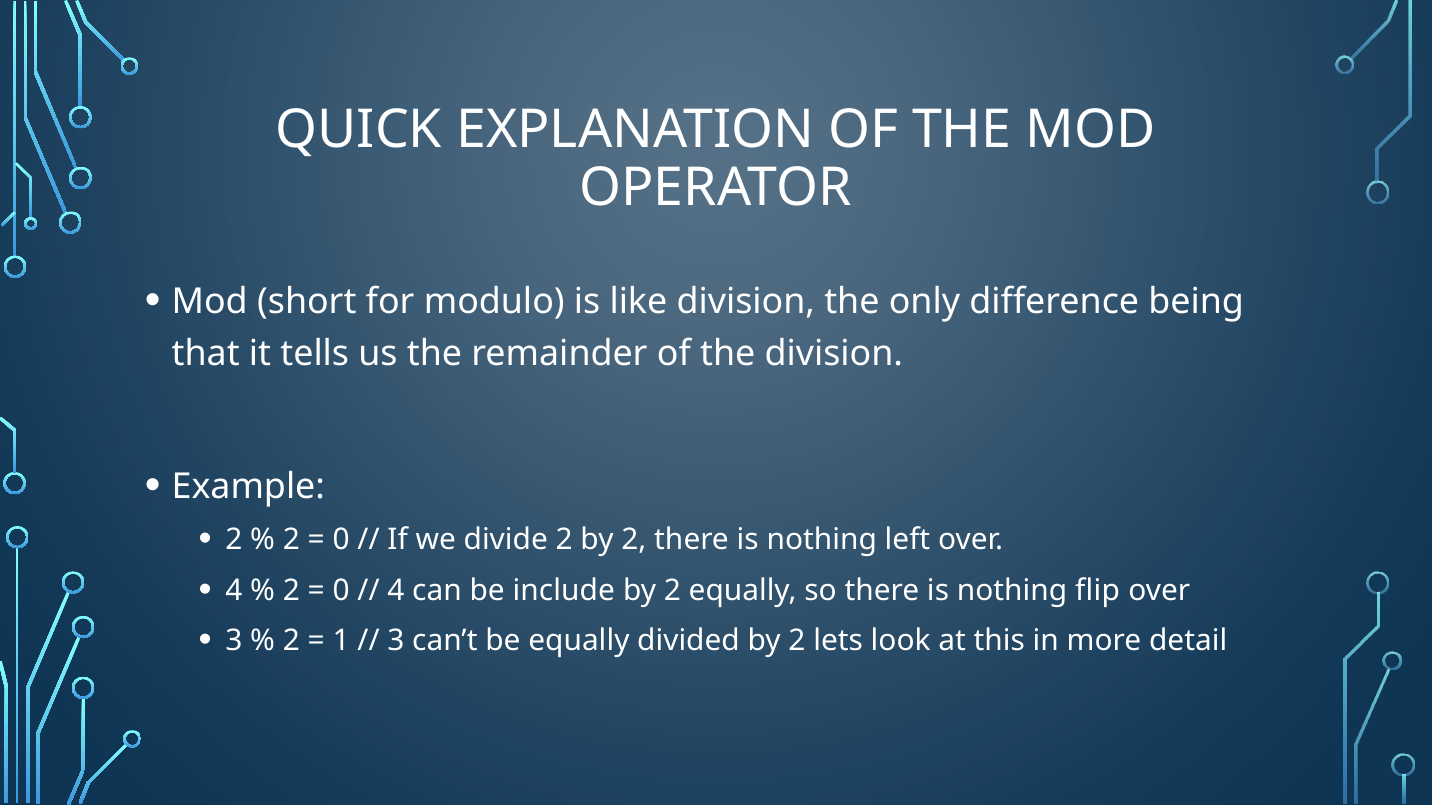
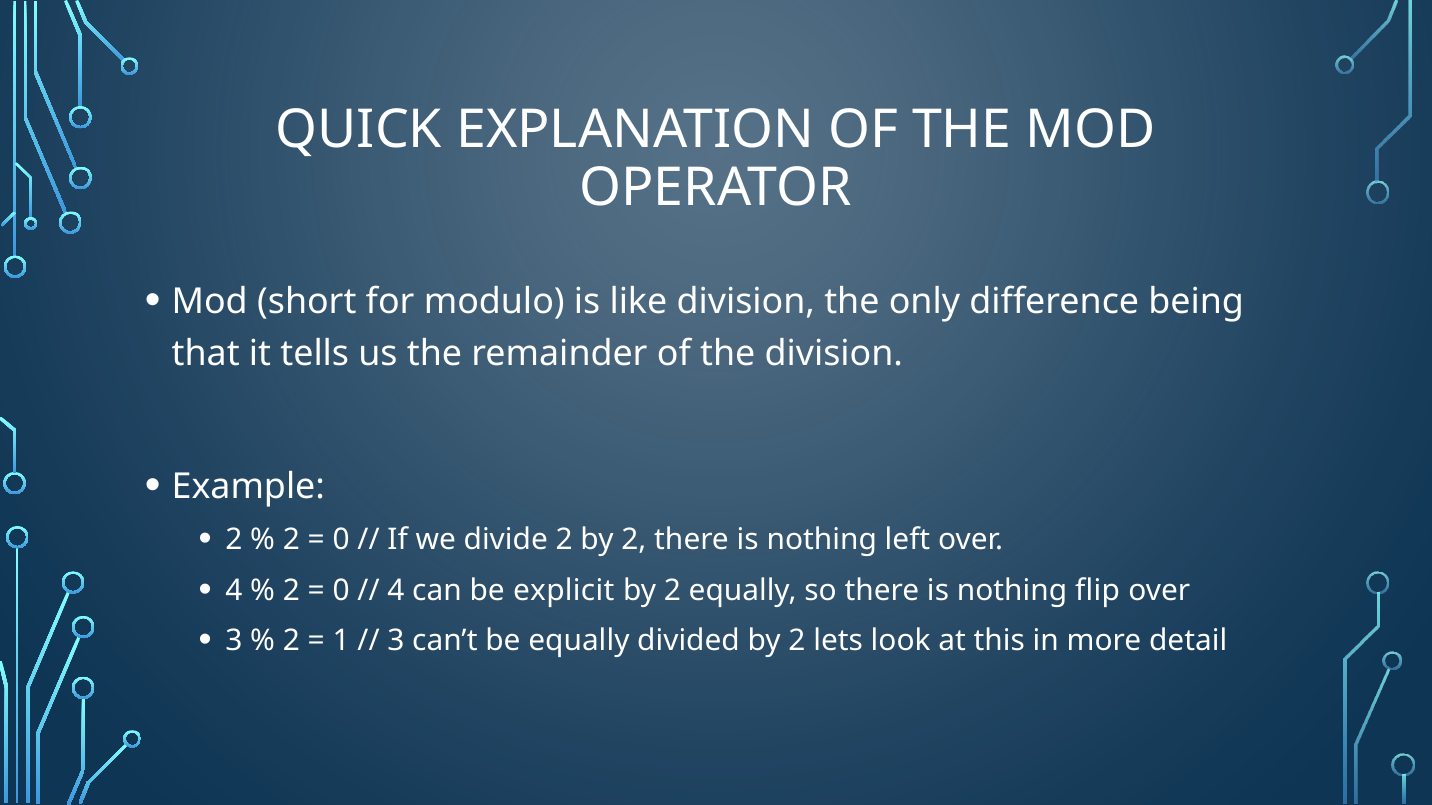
include: include -> explicit
